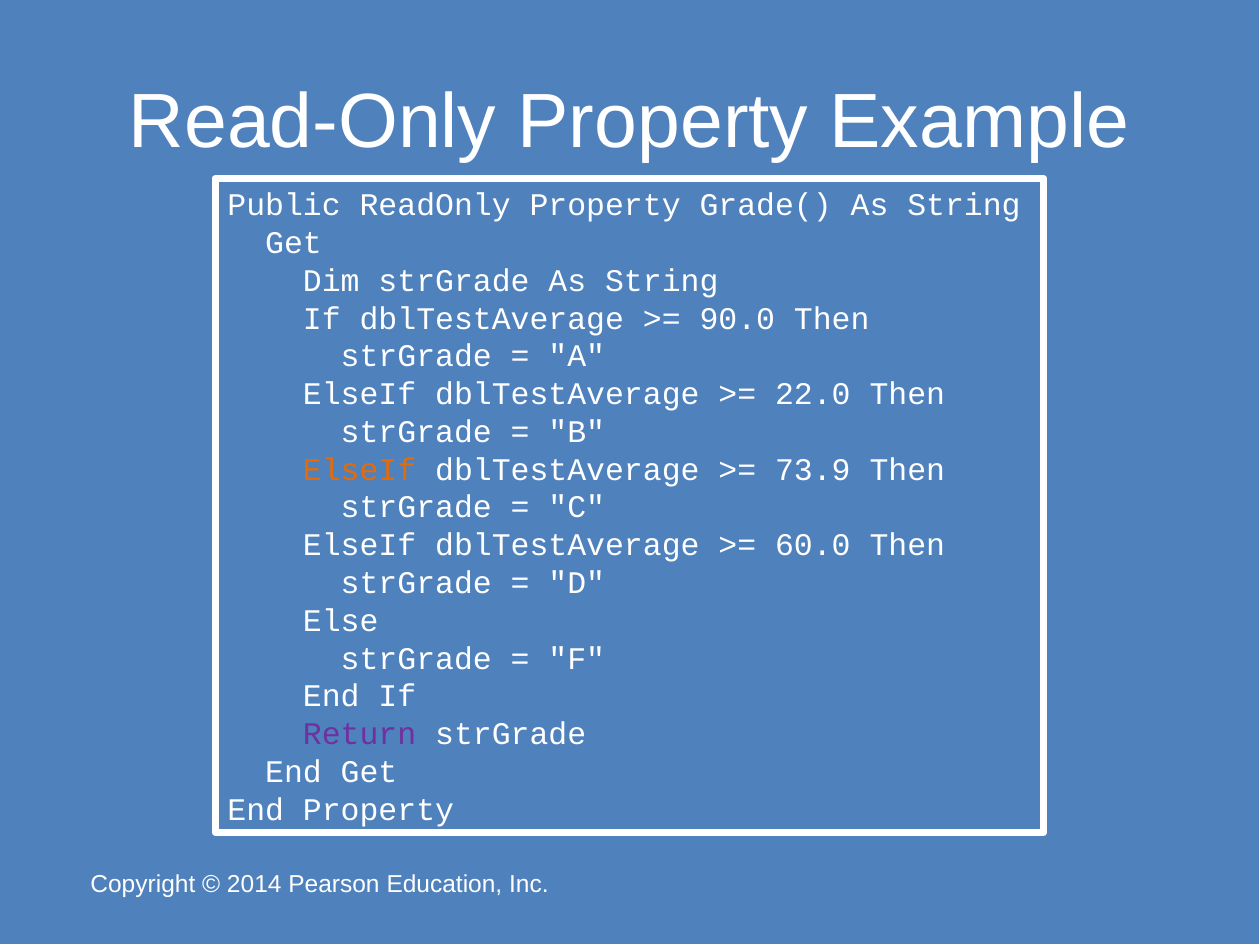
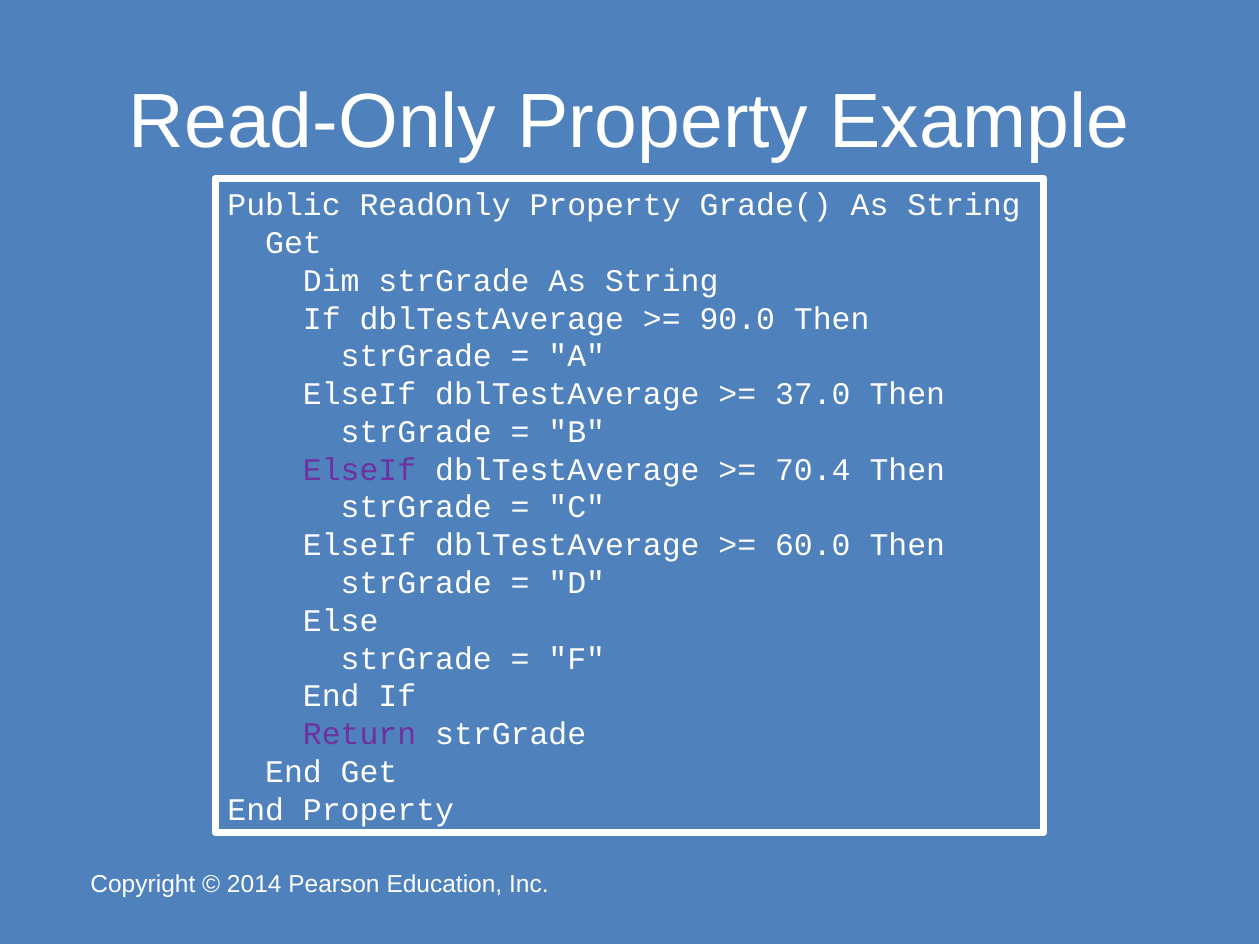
22.0: 22.0 -> 37.0
ElseIf at (360, 470) colour: orange -> purple
73.9: 73.9 -> 70.4
